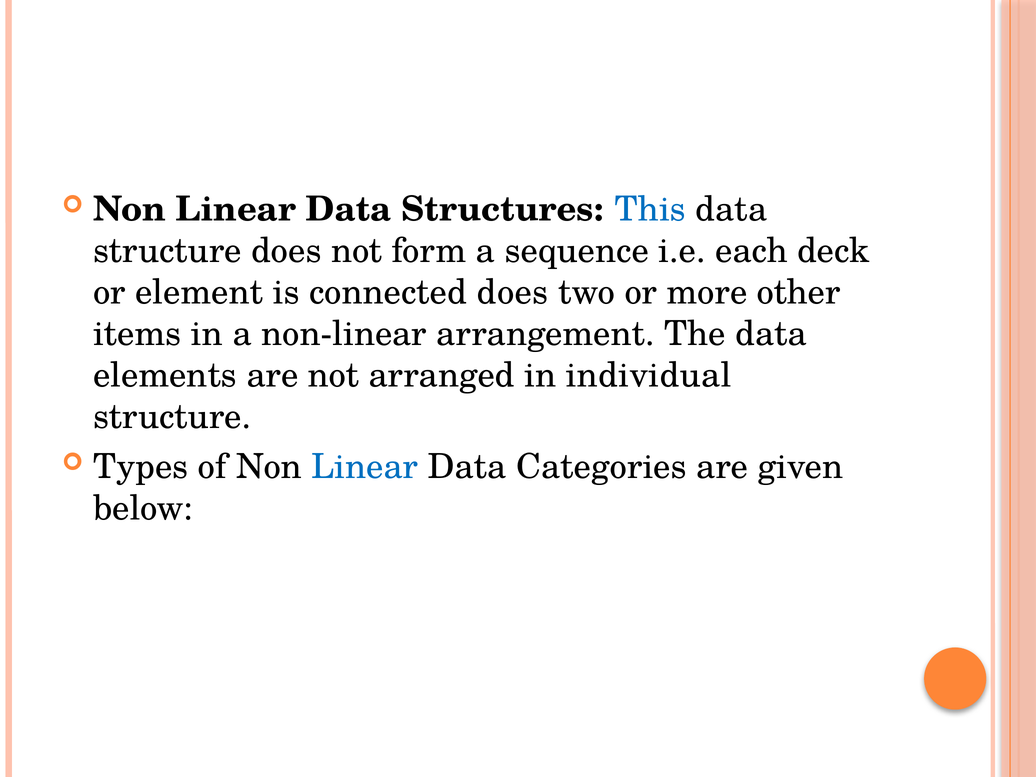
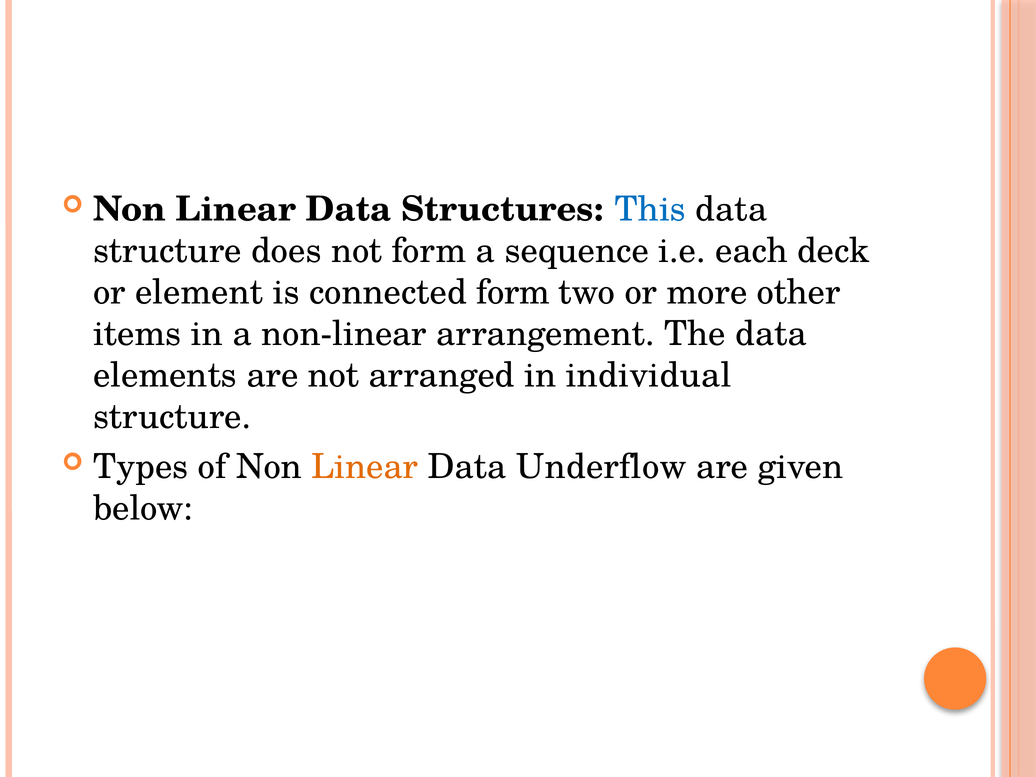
connected does: does -> form
Linear at (365, 467) colour: blue -> orange
Categories: Categories -> Underflow
